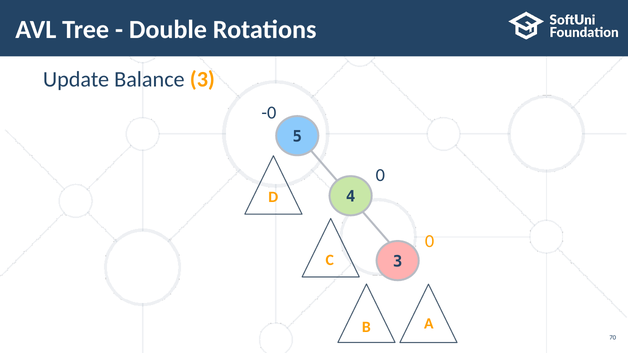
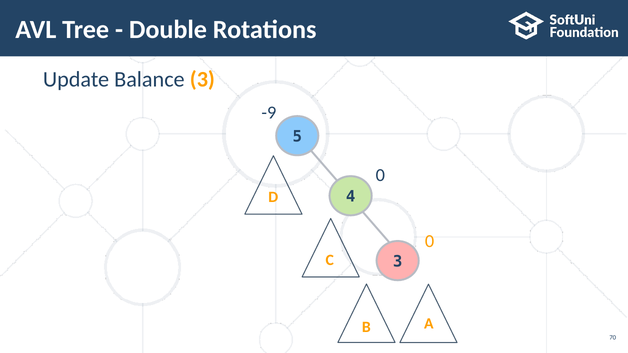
-0: -0 -> -9
